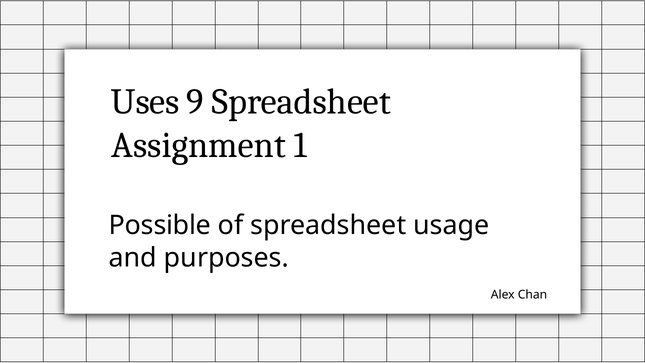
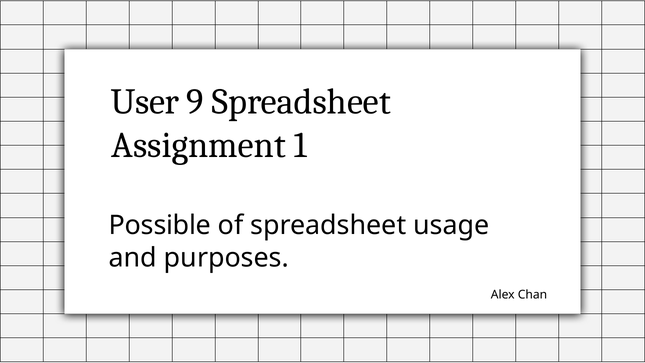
Uses: Uses -> User
